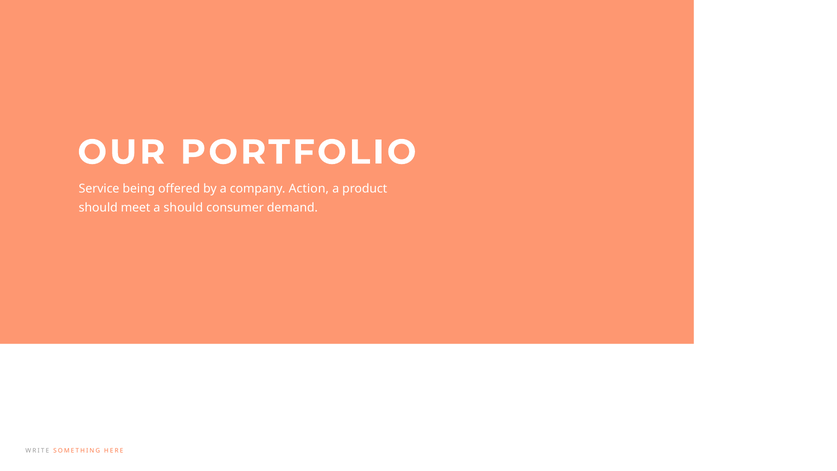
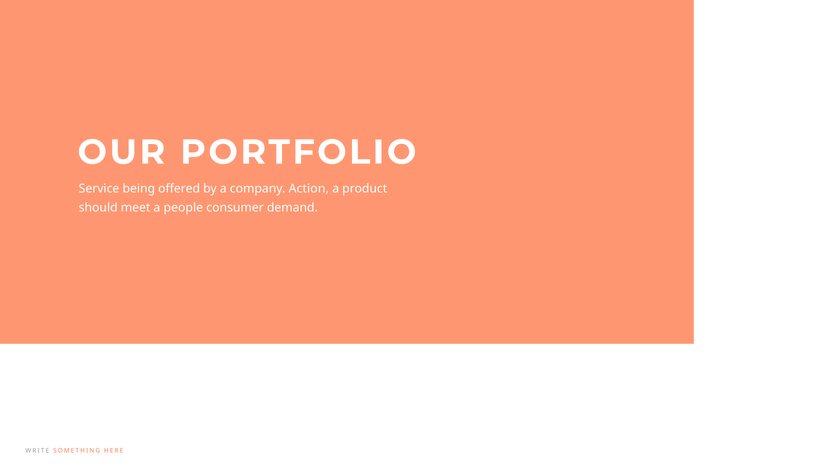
a should: should -> people
